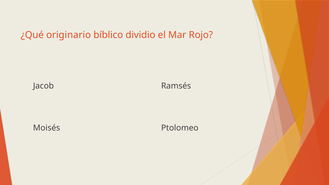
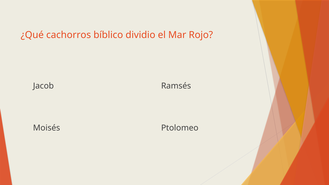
originario: originario -> cachorros
